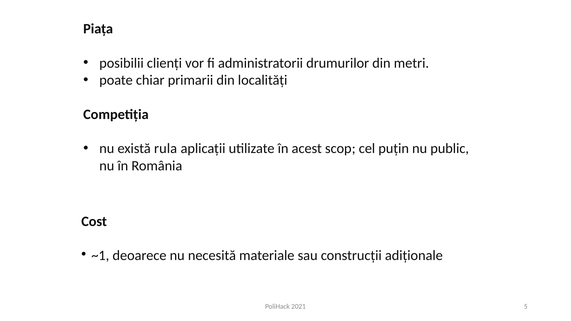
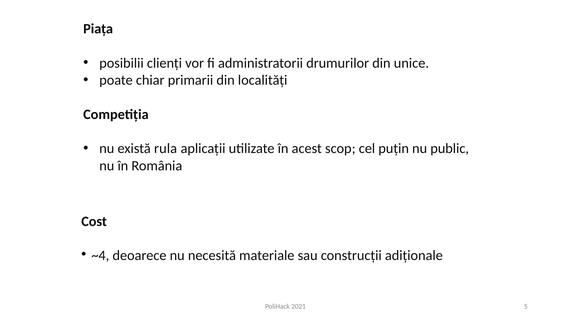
metri: metri -> unice
~1: ~1 -> ~4
